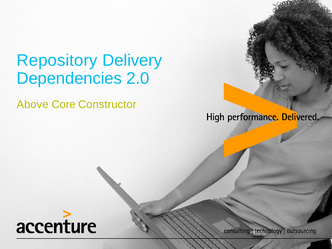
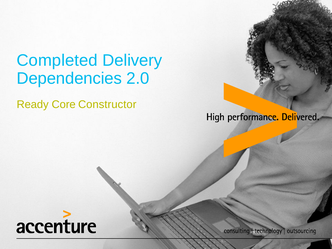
Repository: Repository -> Completed
Above: Above -> Ready
